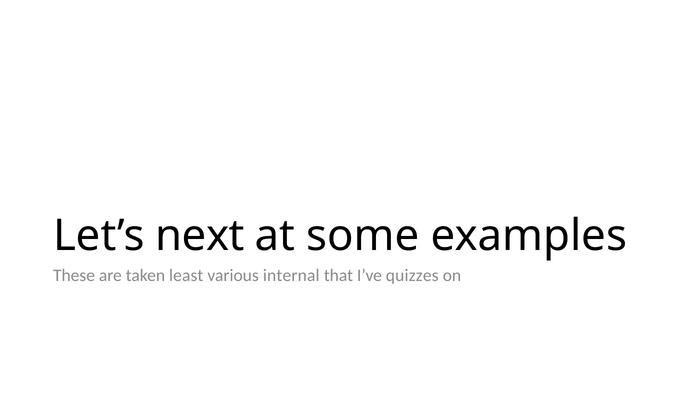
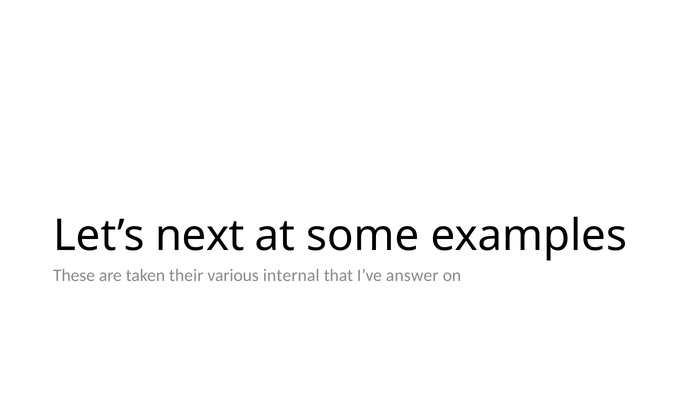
least: least -> their
quizzes: quizzes -> answer
